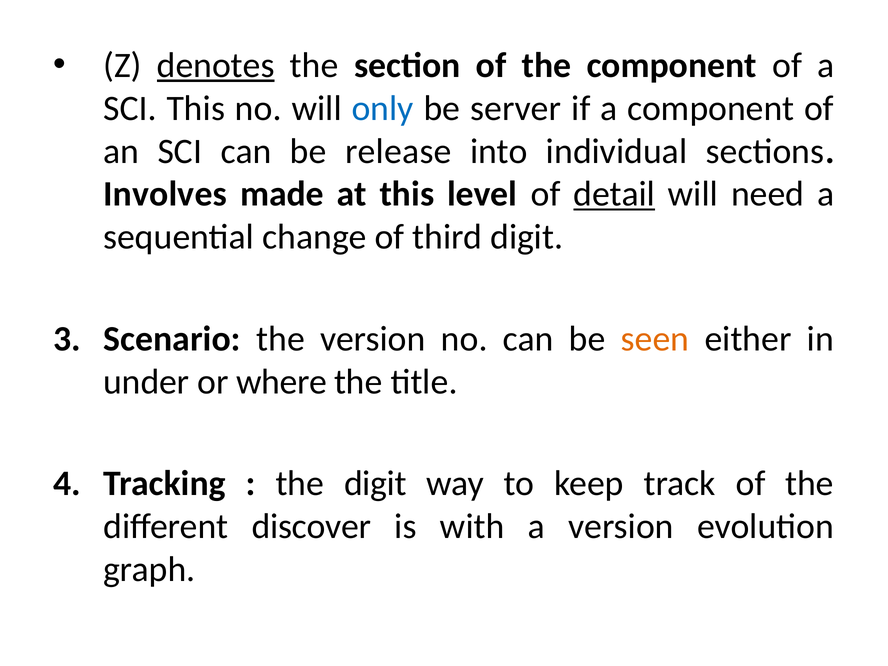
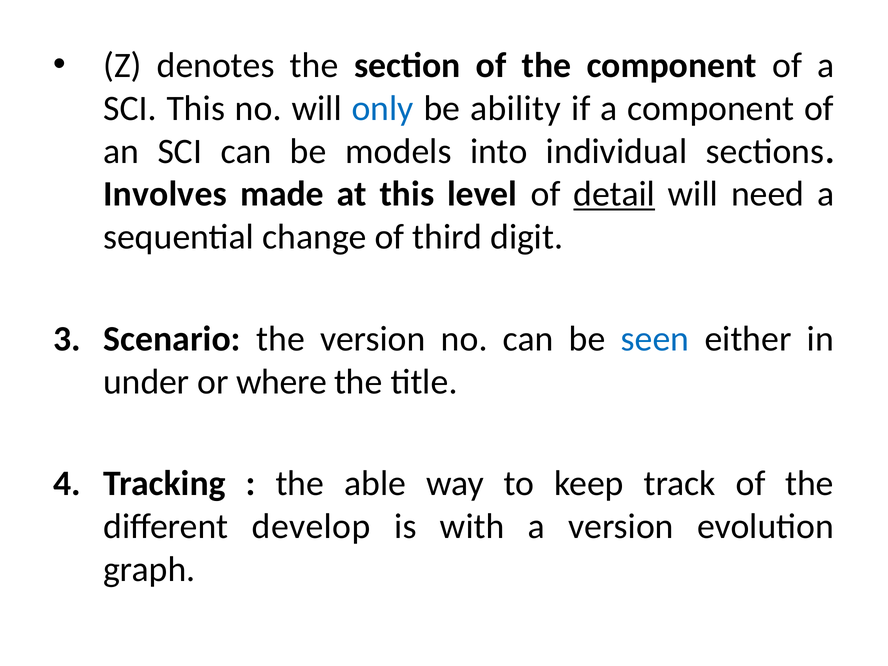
denotes underline: present -> none
server: server -> ability
release: release -> models
seen colour: orange -> blue
the digit: digit -> able
discover: discover -> develop
